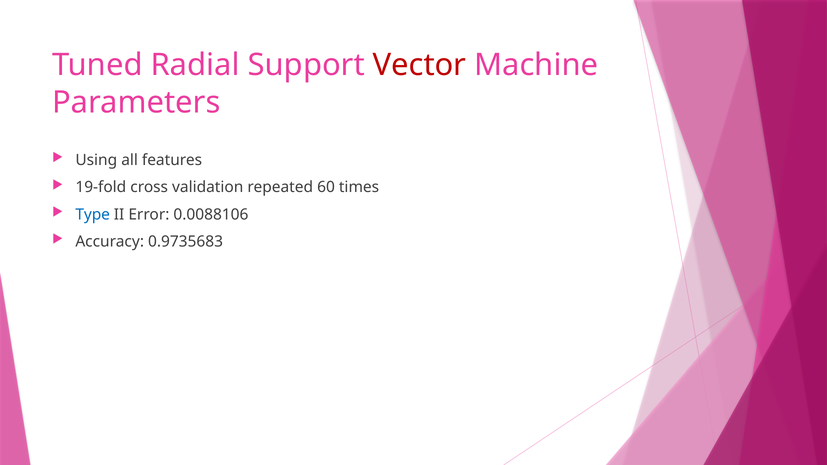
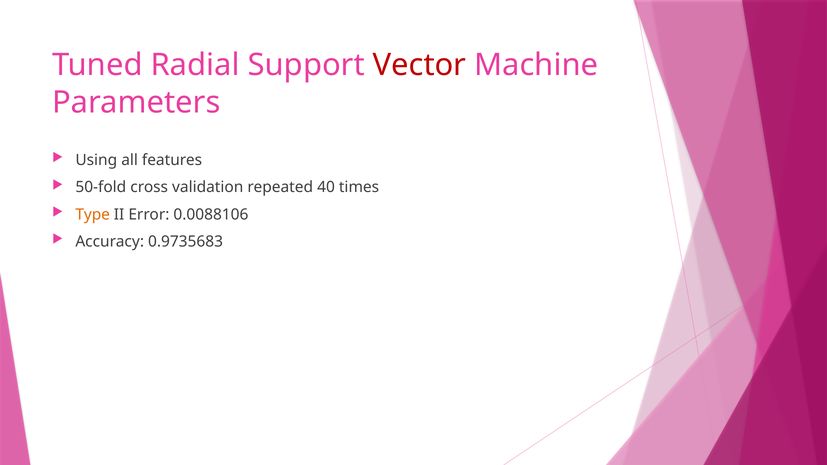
19-fold: 19-fold -> 50-fold
60: 60 -> 40
Type colour: blue -> orange
